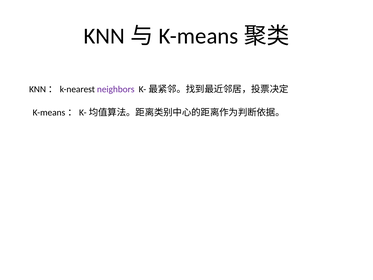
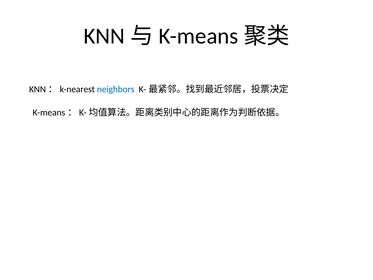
neighbors colour: purple -> blue
